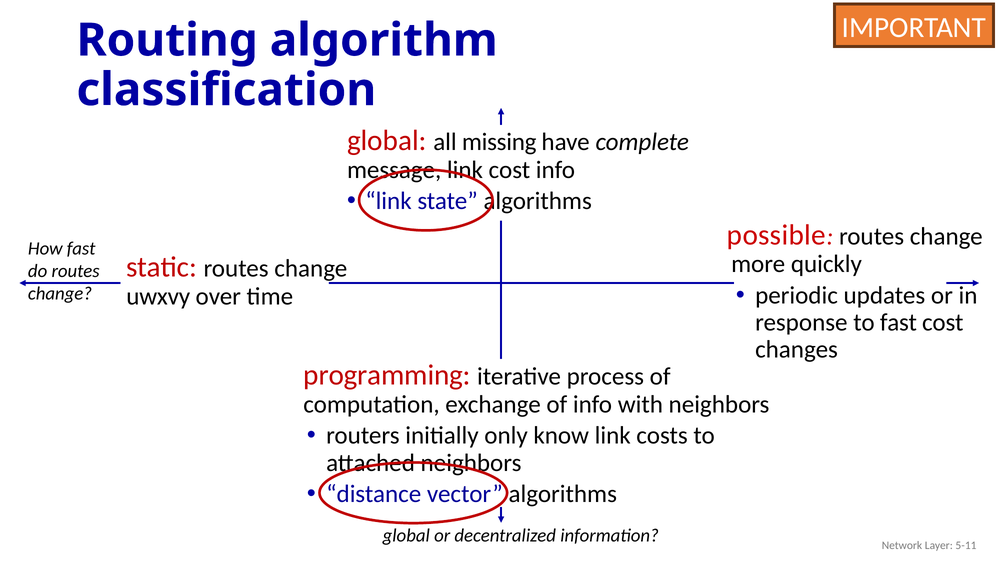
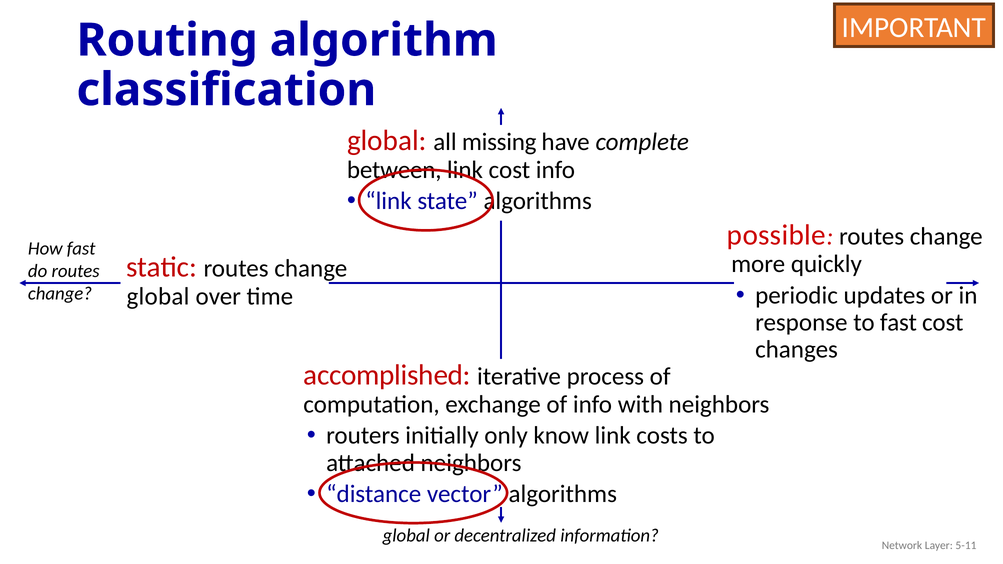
message: message -> between
uwxvy at (158, 297): uwxvy -> global
programming: programming -> accomplished
